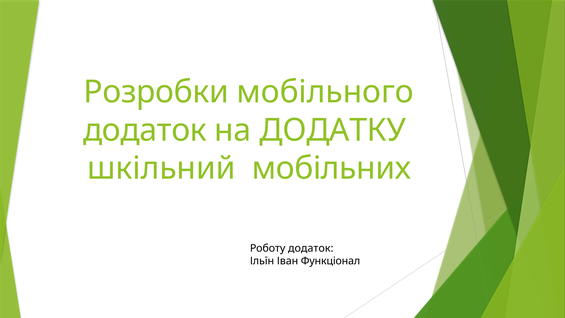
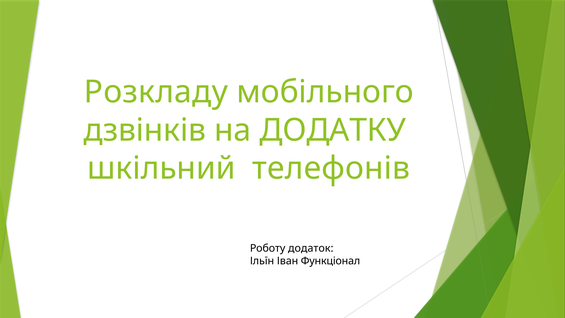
Розробки: Розробки -> Розкладу
додаток at (145, 130): додаток -> дзвінків
мобільних: мобільних -> телефонів
